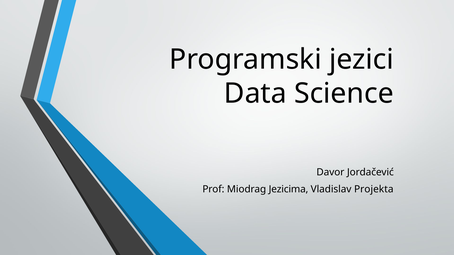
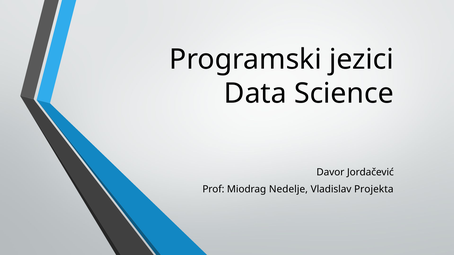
Jezicima: Jezicima -> Nedelje
